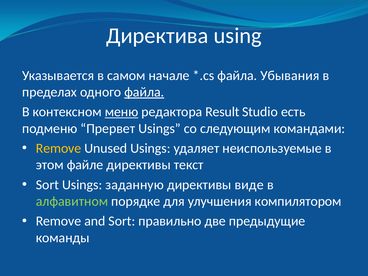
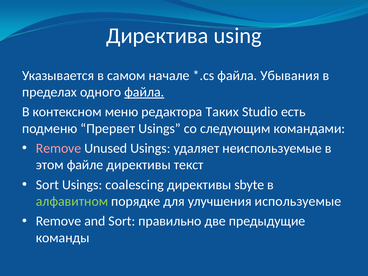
меню underline: present -> none
Result: Result -> Таких
Remove at (59, 148) colour: yellow -> pink
заданную: заданную -> coalescing
виде: виде -> sbyte
компилятором: компилятором -> используемые
